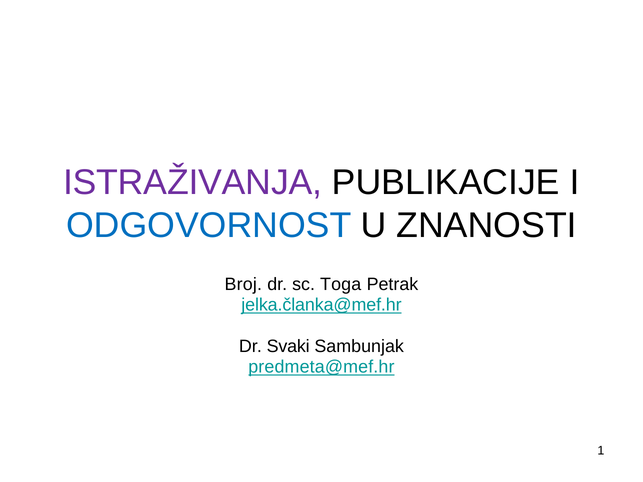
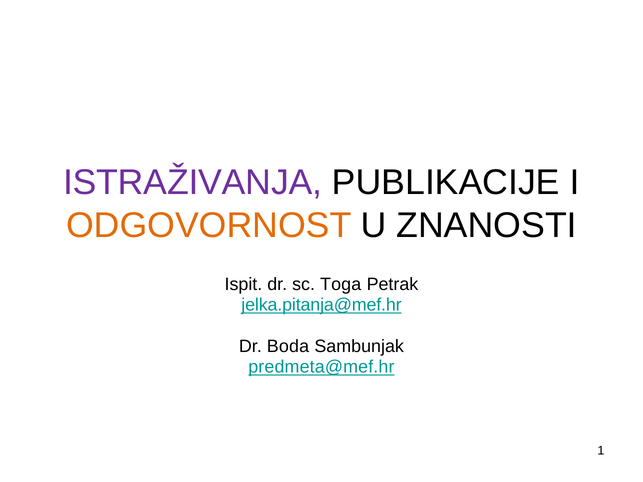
ODGOVORNOST colour: blue -> orange
Broj: Broj -> Ispit
jelka.članka@mef.hr: jelka.članka@mef.hr -> jelka.pitanja@mef.hr
Svaki: Svaki -> Boda
